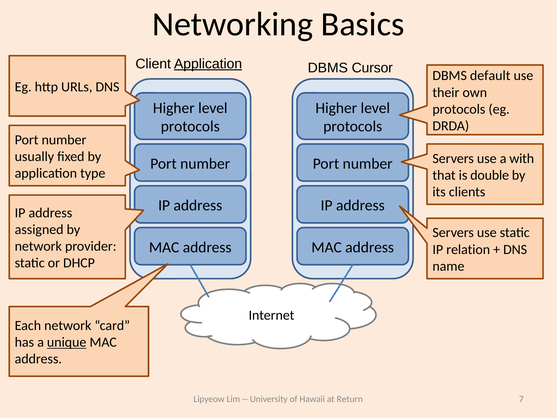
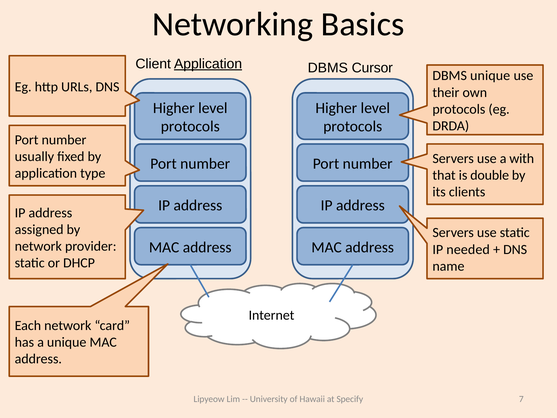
DBMS default: default -> unique
relation: relation -> needed
unique at (67, 342) underline: present -> none
Return: Return -> Specify
